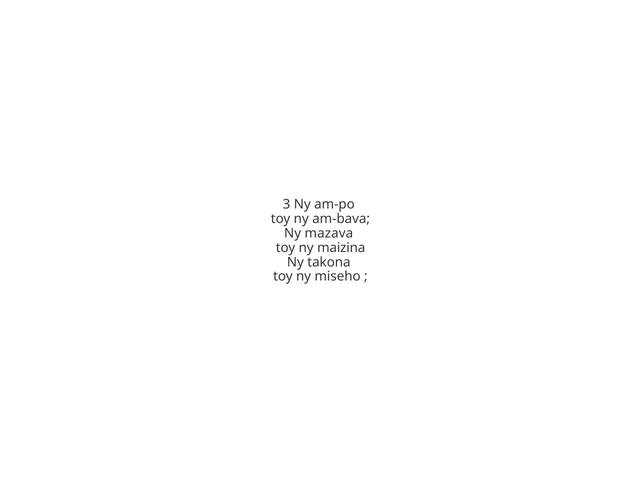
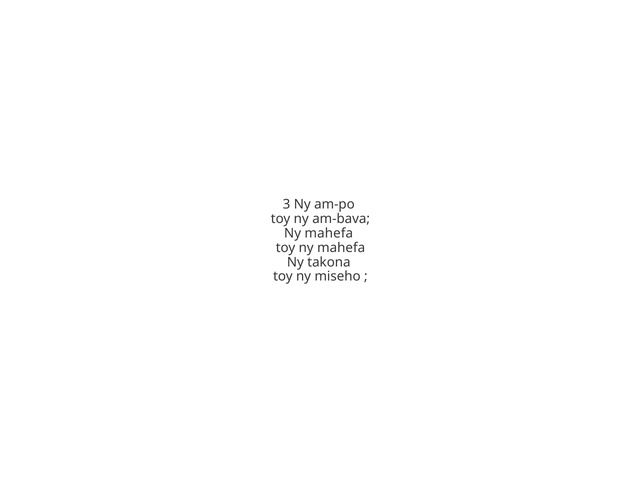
mazava at (329, 233): mazava -> mahefa
toy ny maizina: maizina -> mahefa
